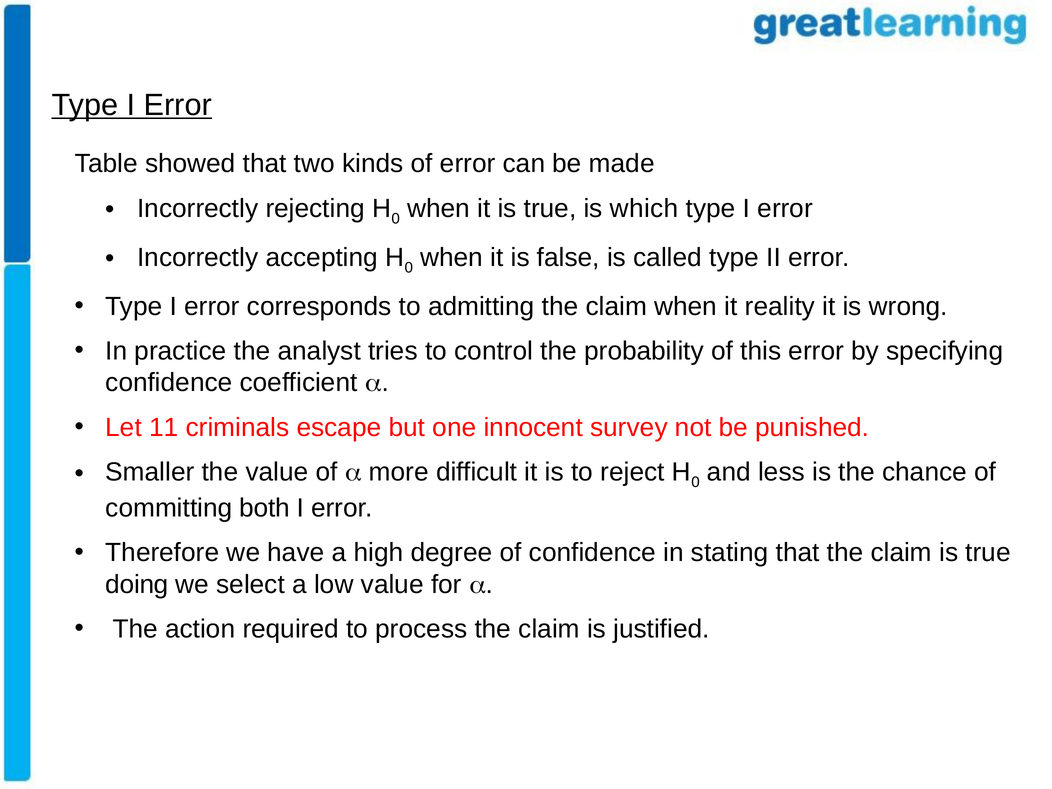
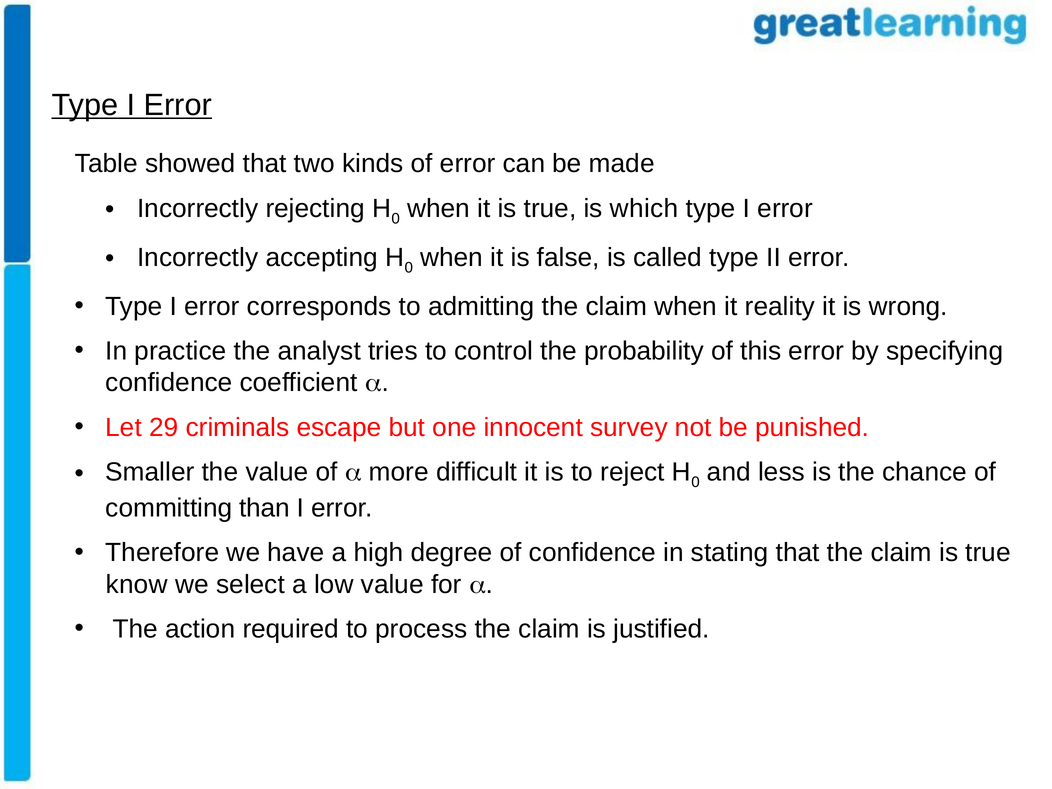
11: 11 -> 29
both: both -> than
doing: doing -> know
